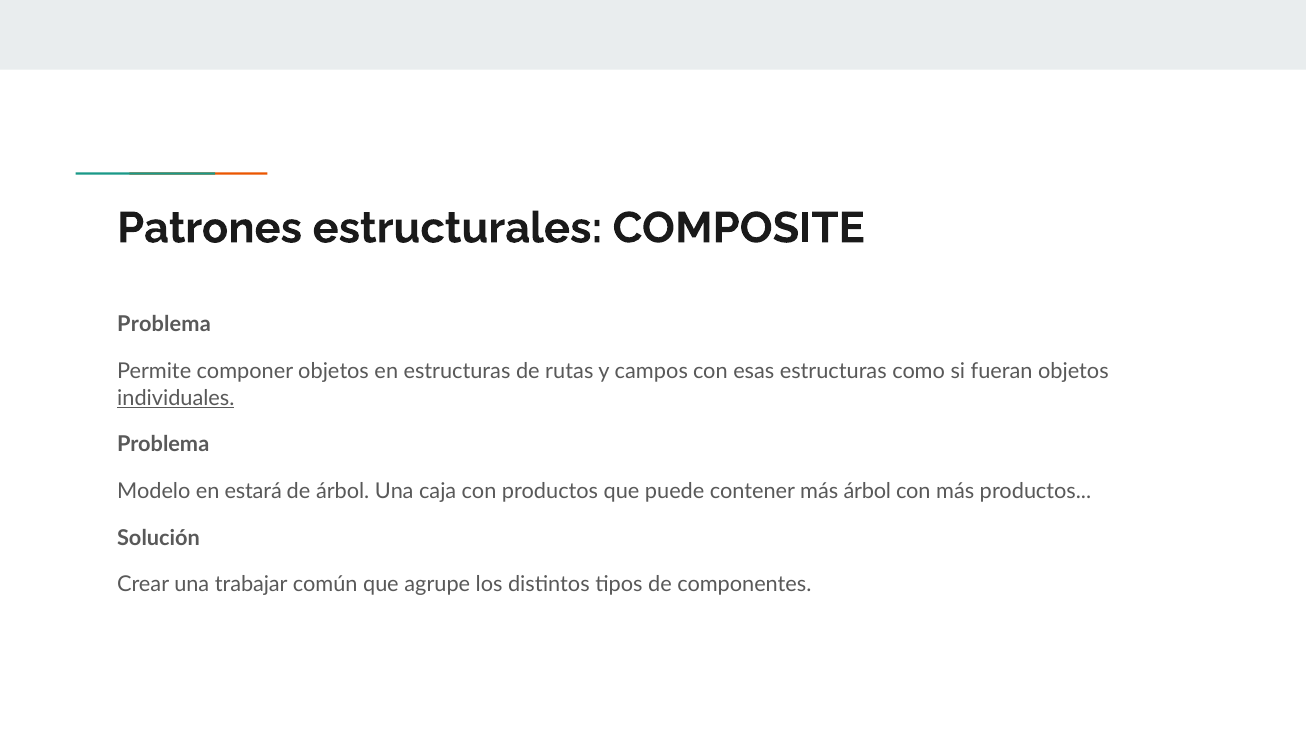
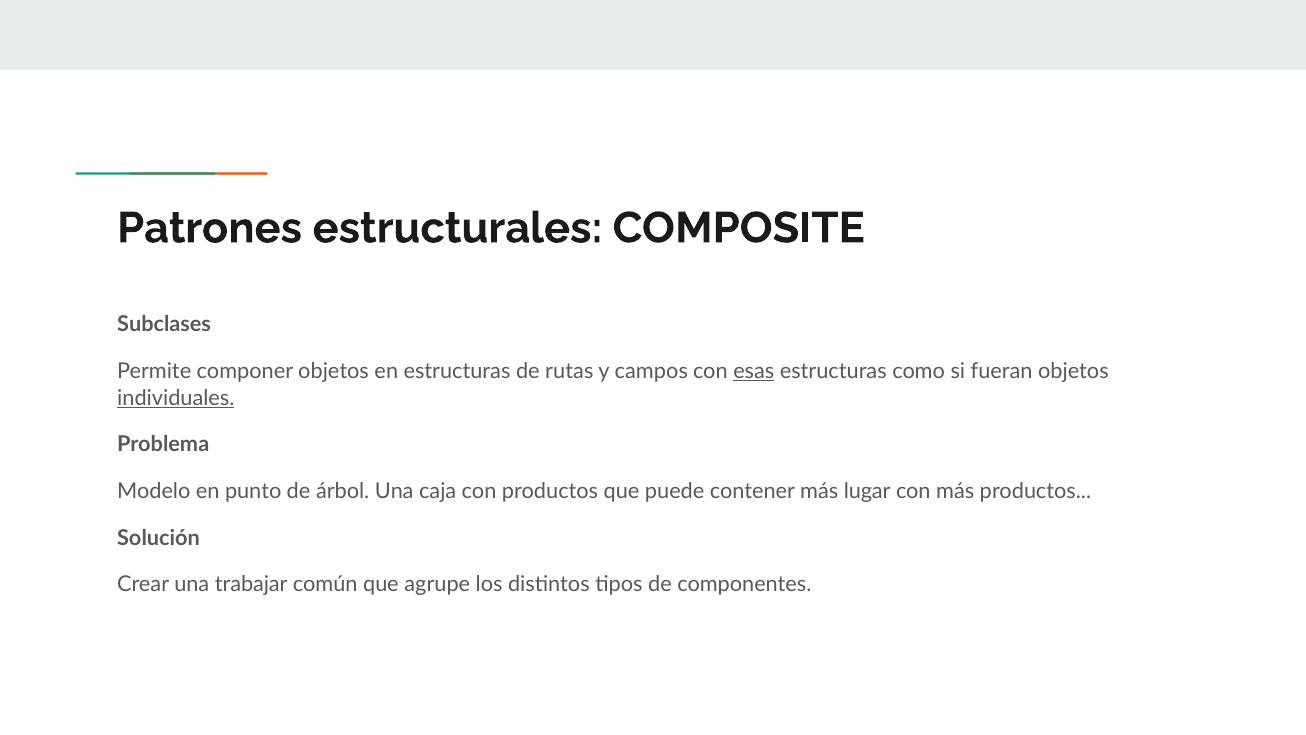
Problema at (164, 325): Problema -> Subclases
esas underline: none -> present
estará: estará -> punto
más árbol: árbol -> lugar
